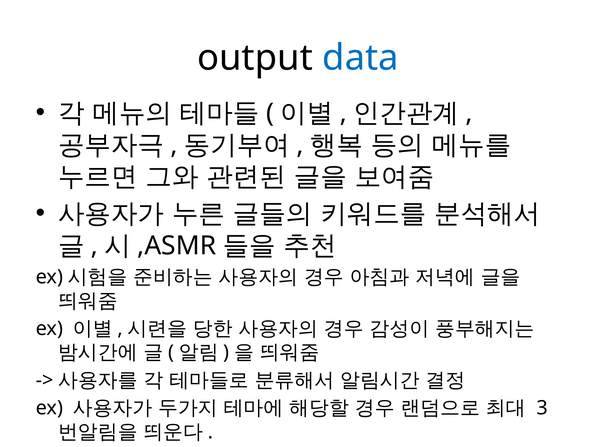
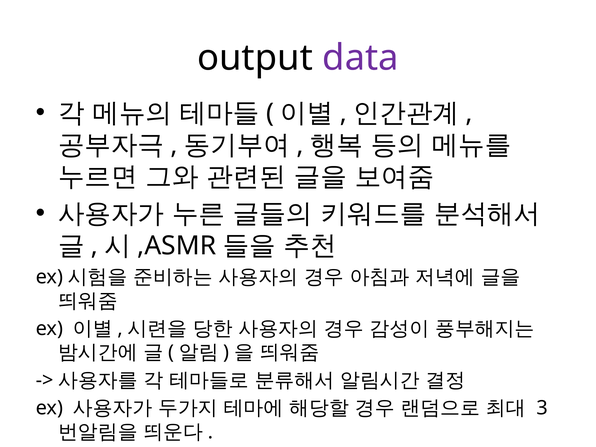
data colour: blue -> purple
